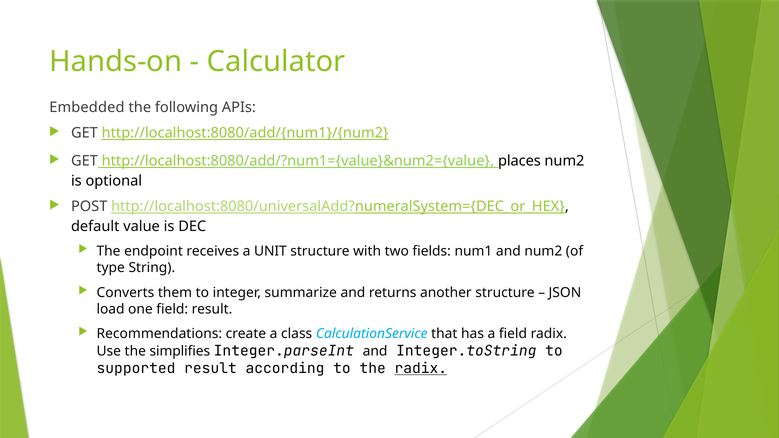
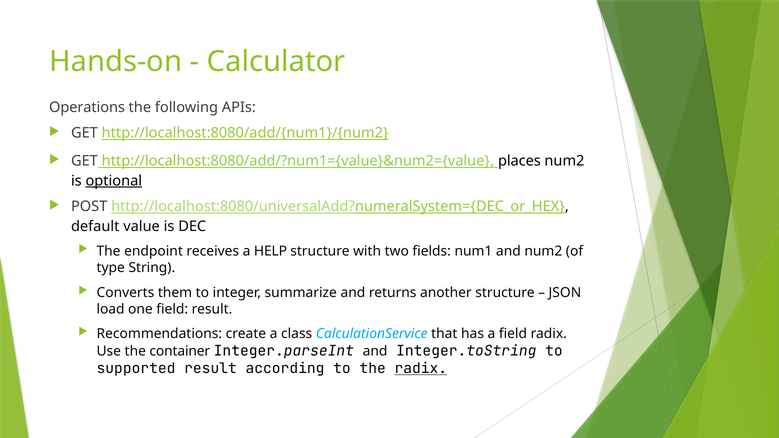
Embedded: Embedded -> Operations
optional underline: none -> present
UNIT: UNIT -> HELP
simplifies: simplifies -> container
